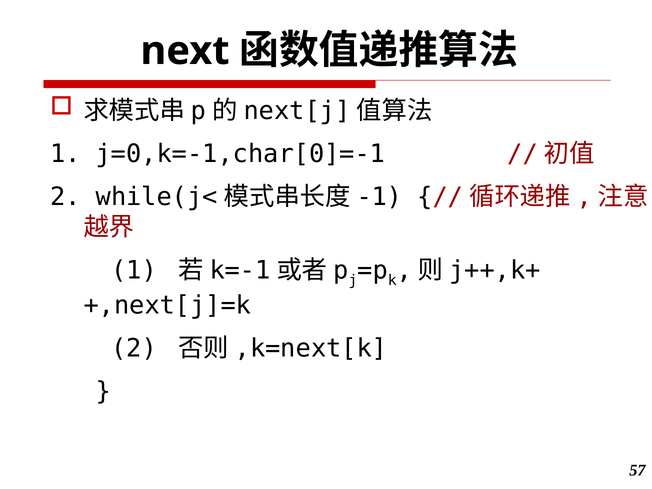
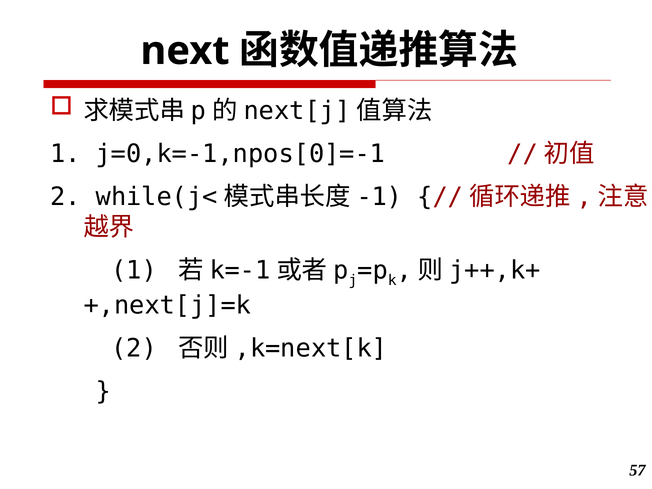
j=0,k=-1,char[0]=-1: j=0,k=-1,char[0]=-1 -> j=0,k=-1,npos[0]=-1
